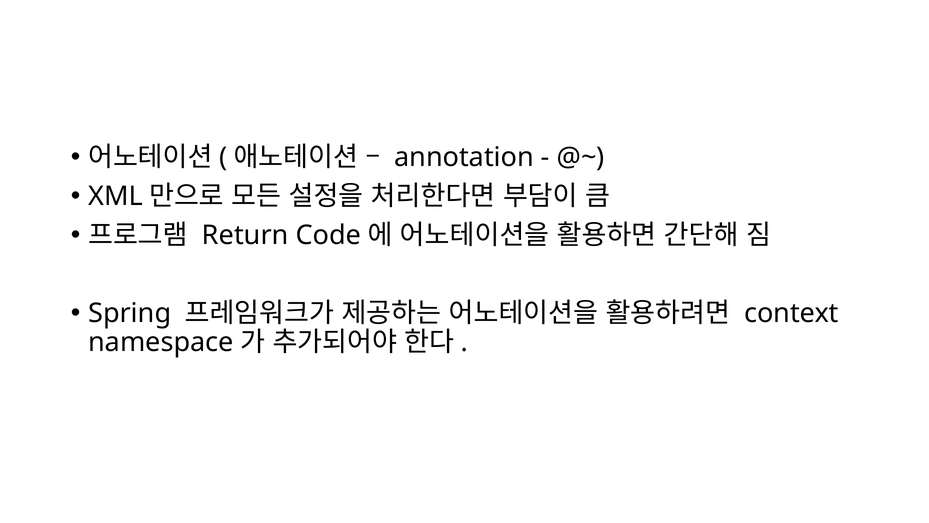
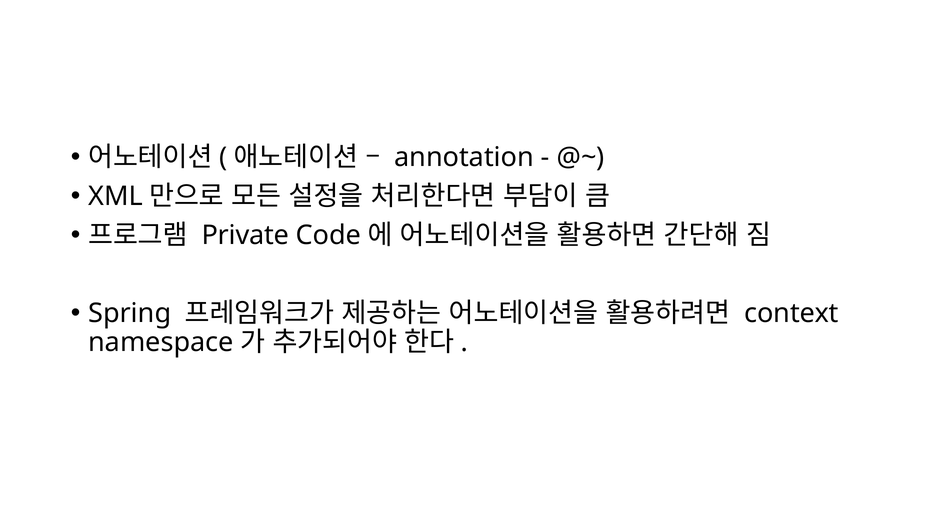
Return: Return -> Private
